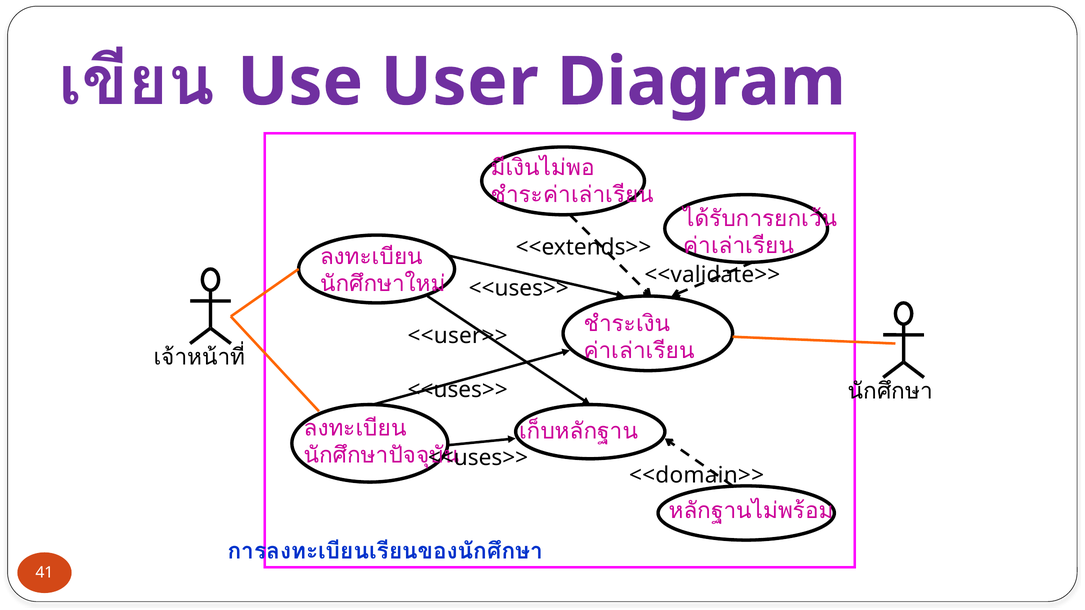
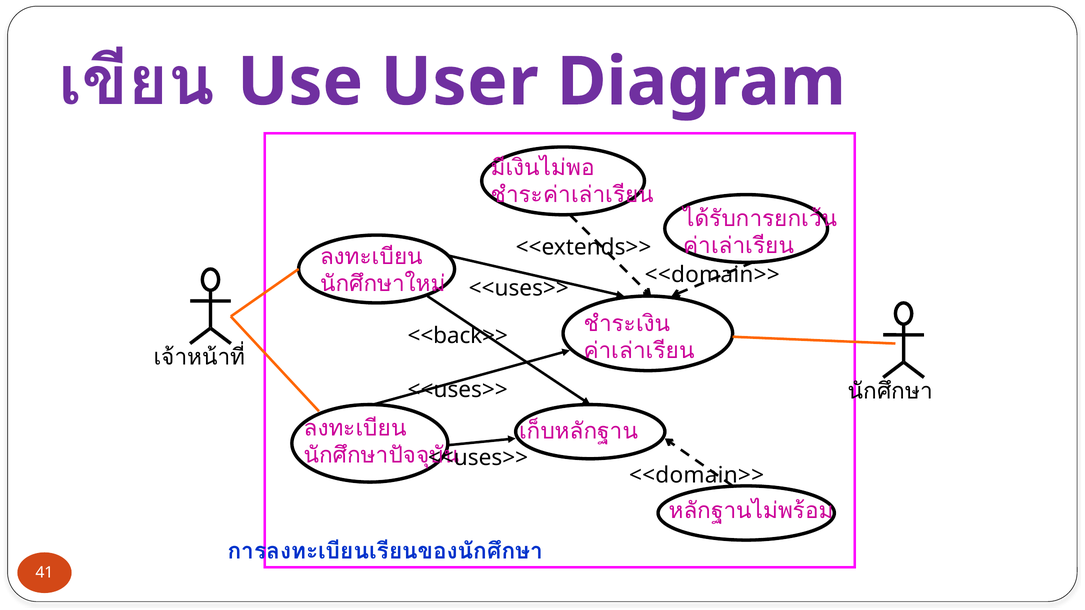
<<validate>> at (712, 275): <<validate>> -> <<domain>>
<<user>>: <<user>> -> <<back>>
